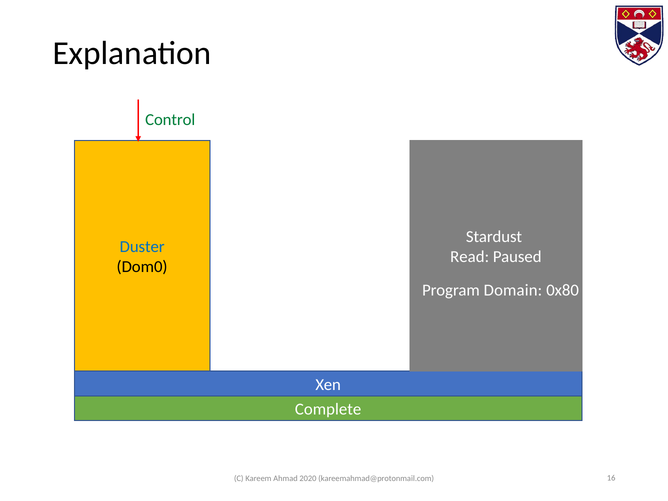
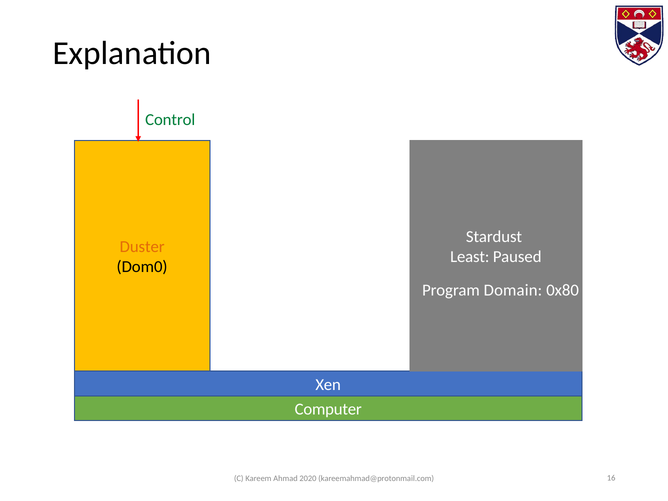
Duster colour: blue -> orange
Read: Read -> Least
Complete: Complete -> Computer
